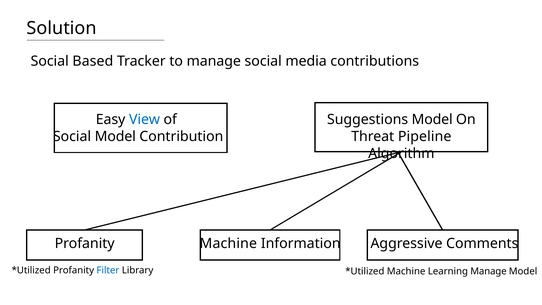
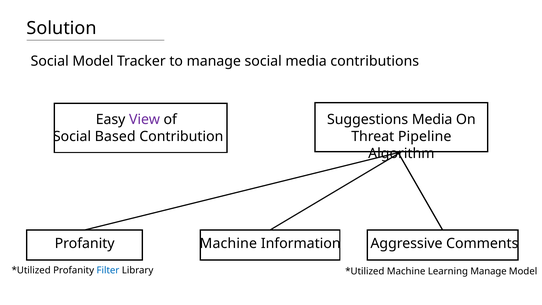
Social Based: Based -> Model
View colour: blue -> purple
Suggestions Model: Model -> Media
Social Model: Model -> Based
